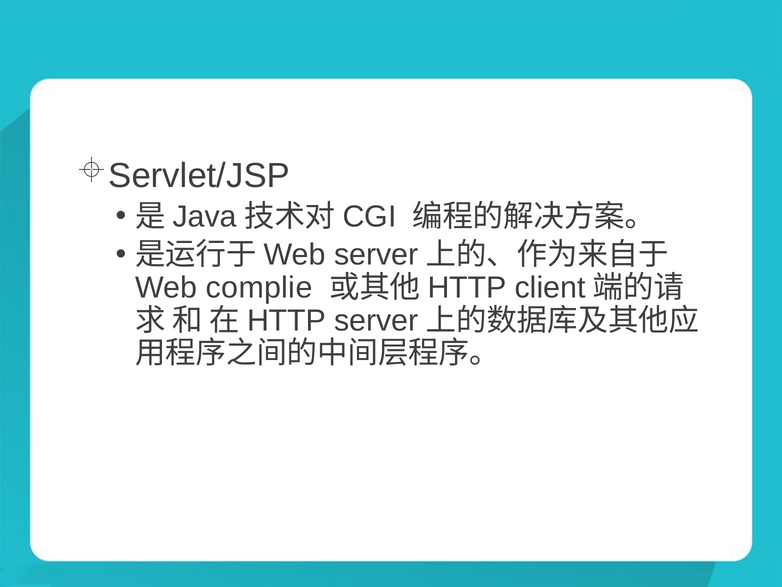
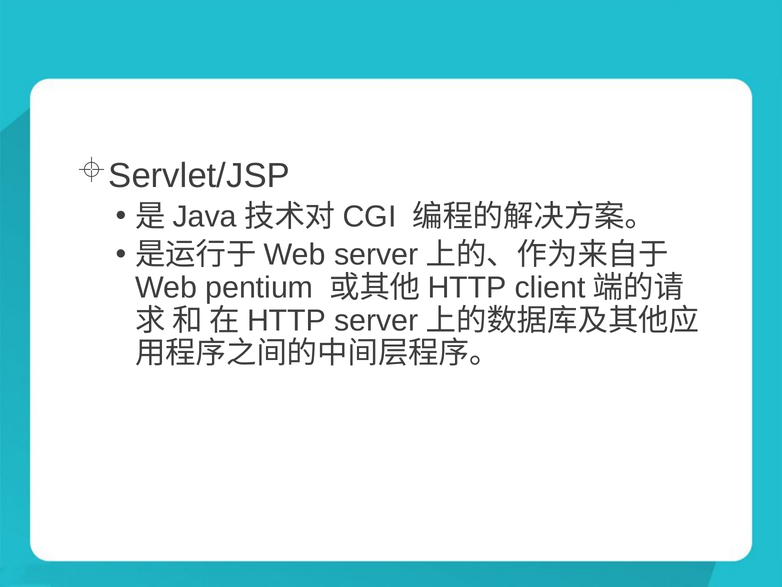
complie: complie -> pentium
